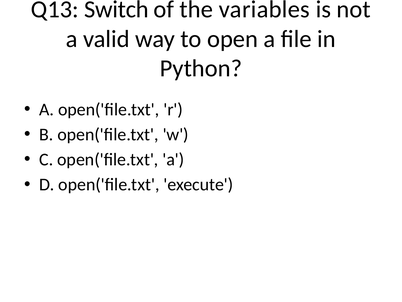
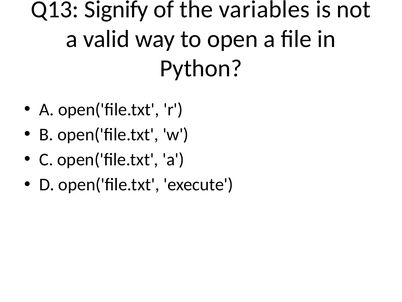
Switch: Switch -> Signify
